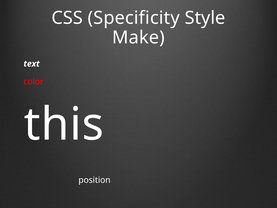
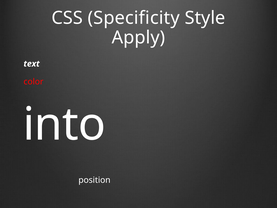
Make: Make -> Apply
this: this -> into
